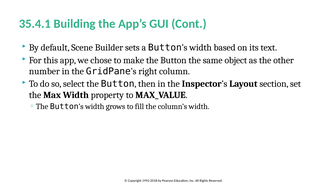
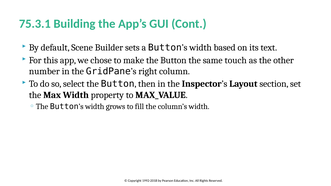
35.4.1: 35.4.1 -> 75.3.1
object: object -> touch
